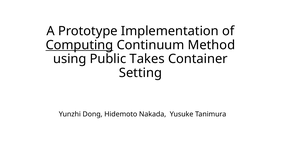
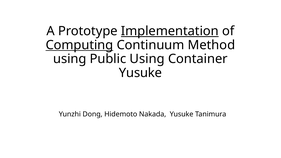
Implementation underline: none -> present
Public Takes: Takes -> Using
Setting at (140, 73): Setting -> Yusuke
